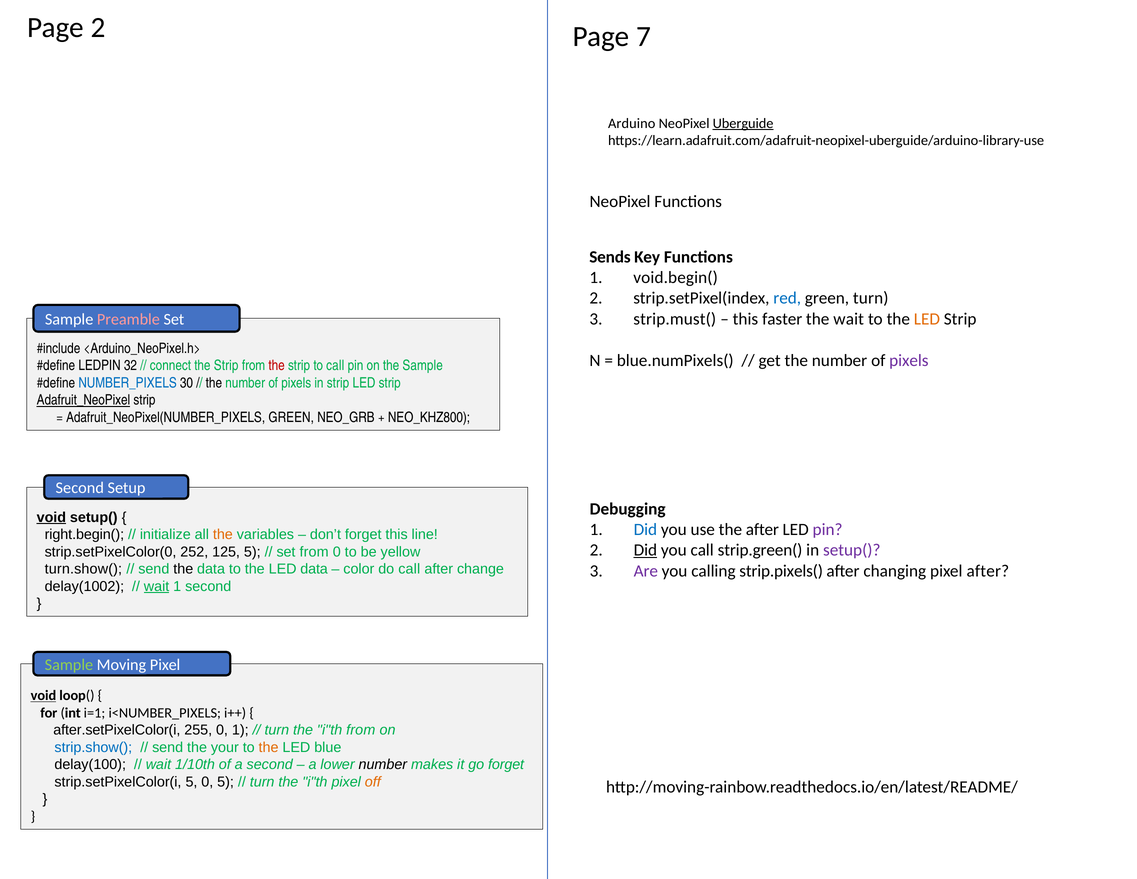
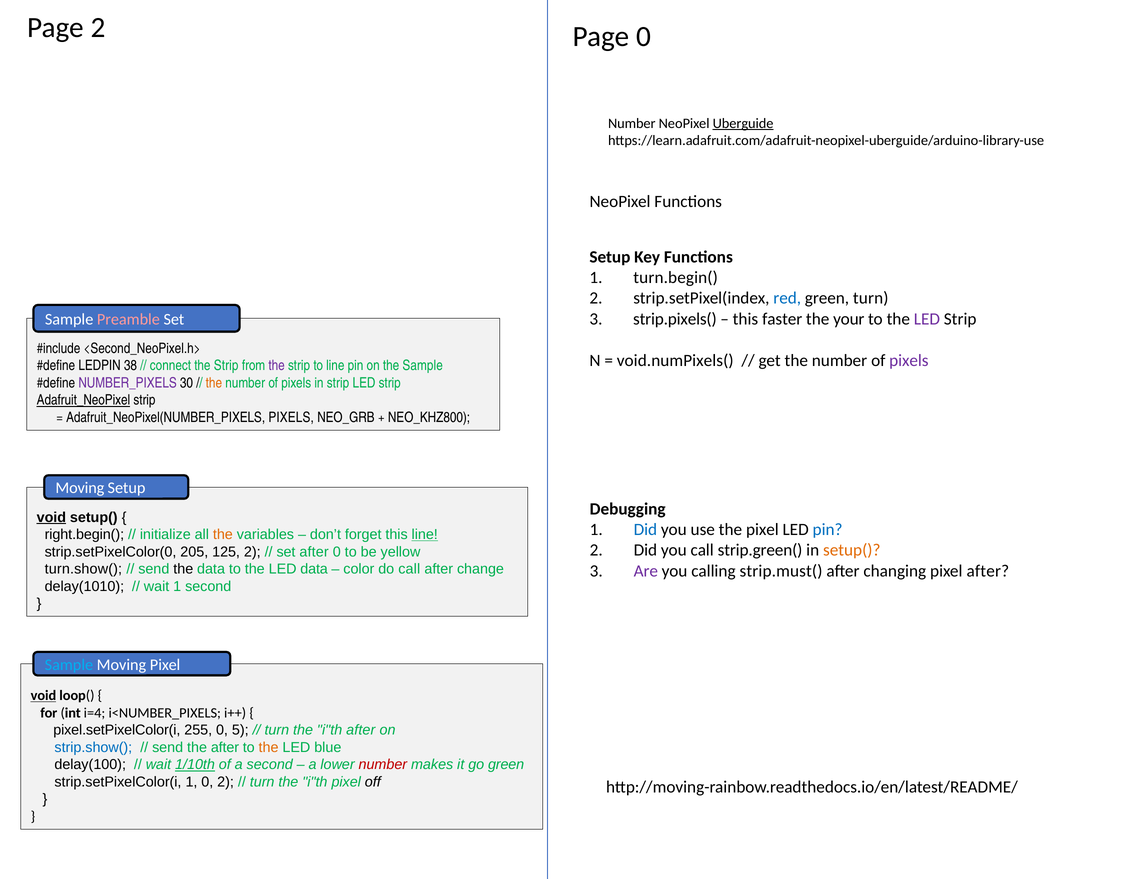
Page 7: 7 -> 0
Arduino at (632, 123): Arduino -> Number
Sends at (610, 257): Sends -> Setup
void.begin(: void.begin( -> turn.begin(
strip.must(: strip.must( -> strip.pixels(
the wait: wait -> your
LED at (927, 319) colour: orange -> purple
<Arduino_NeoPixel.h>: <Arduino_NeoPixel.h> -> <Second_NeoPixel.h>
blue.numPixels(: blue.numPixels( -> void.numPixels(
32: 32 -> 38
the at (277, 365) colour: red -> purple
to call: call -> line
NUMBER_PIXELS colour: blue -> purple
the at (214, 383) colour: black -> orange
Adafruit_NeoPixel(NUMBER_PIXELS GREEN: GREEN -> PIXELS
Second at (80, 488): Second -> Moving
the after: after -> pixel
pin at (828, 529) colour: purple -> blue
line at (425, 534) underline: none -> present
Did at (645, 550) underline: present -> none
setup( at (852, 550) colour: purple -> orange
252: 252 -> 205
125 5: 5 -> 2
set from: from -> after
strip.pixels(: strip.pixels( -> strip.must(
delay(1002: delay(1002 -> delay(1010
wait at (157, 586) underline: present -> none
Sample at (69, 664) colour: light green -> light blue
i=1: i=1 -> i=4
after.setPixelColor(i: after.setPixelColor(i -> pixel.setPixelColor(i
0 1: 1 -> 5
i"th from: from -> after
the your: your -> after
1/10th underline: none -> present
number at (383, 764) colour: black -> red
go forget: forget -> green
strip.setPixelColor(i 5: 5 -> 1
0 5: 5 -> 2
off colour: orange -> black
